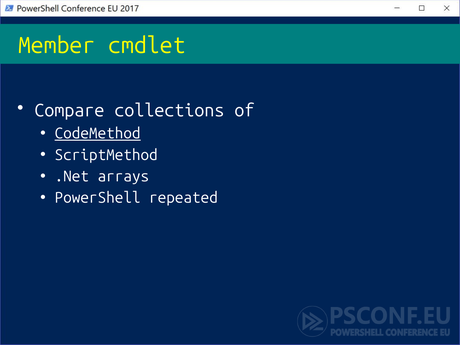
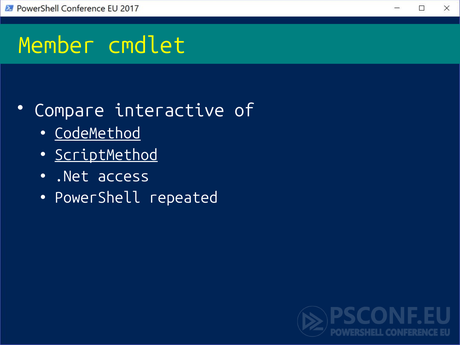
collections: collections -> interactive
ScriptMethod underline: none -> present
arrays: arrays -> access
